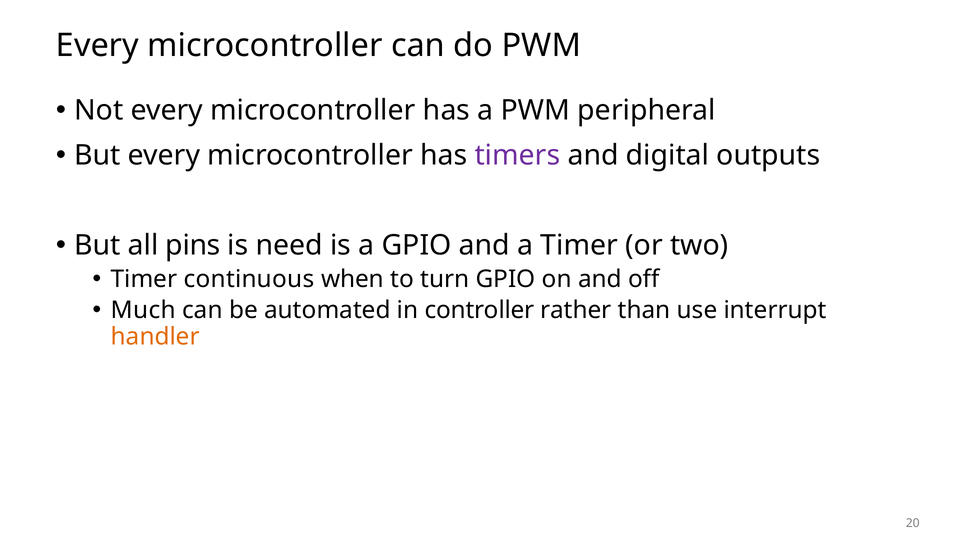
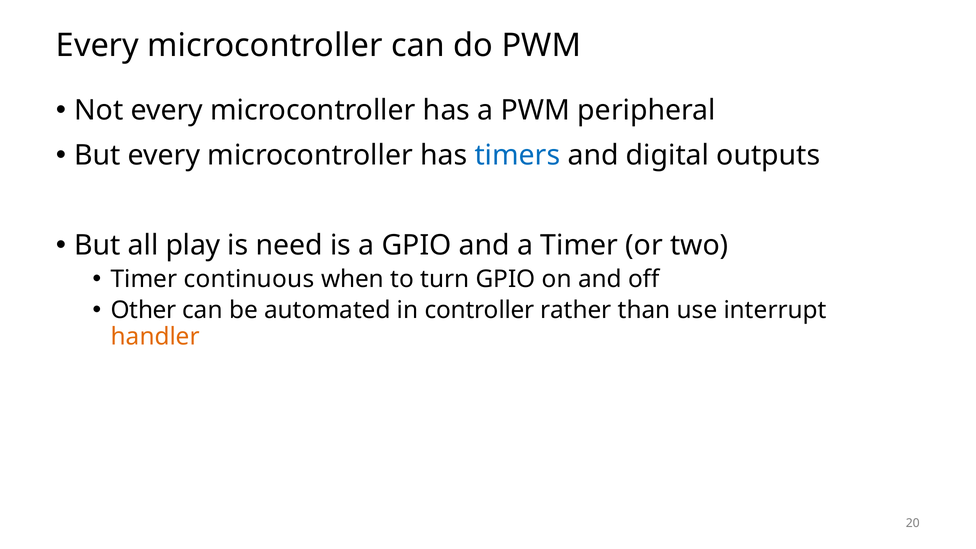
timers colour: purple -> blue
pins: pins -> play
Much: Much -> Other
